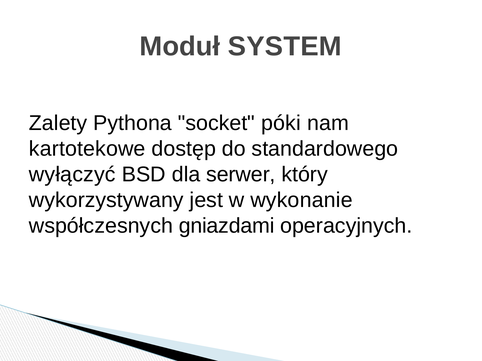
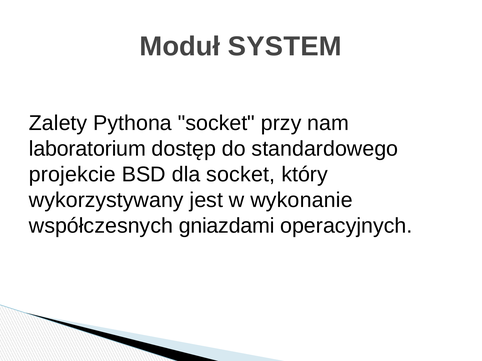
póki: póki -> przy
kartotekowe: kartotekowe -> laboratorium
wyłączyć: wyłączyć -> projekcie
dla serwer: serwer -> socket
